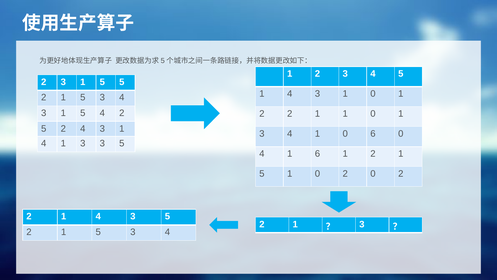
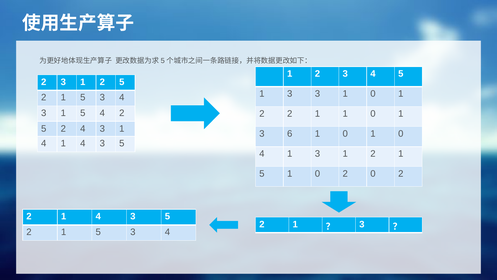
2 3 1 5: 5 -> 2
4 at (290, 94): 4 -> 3
4 at (290, 134): 4 -> 6
6 at (373, 134): 6 -> 1
4 1 3: 3 -> 4
4 1 6: 6 -> 3
